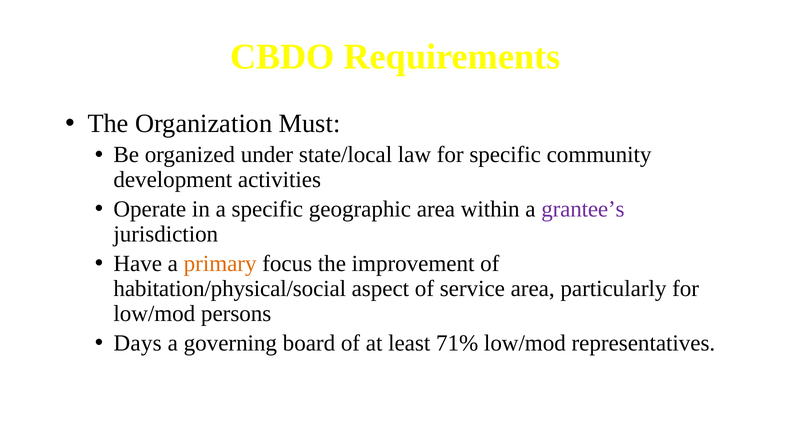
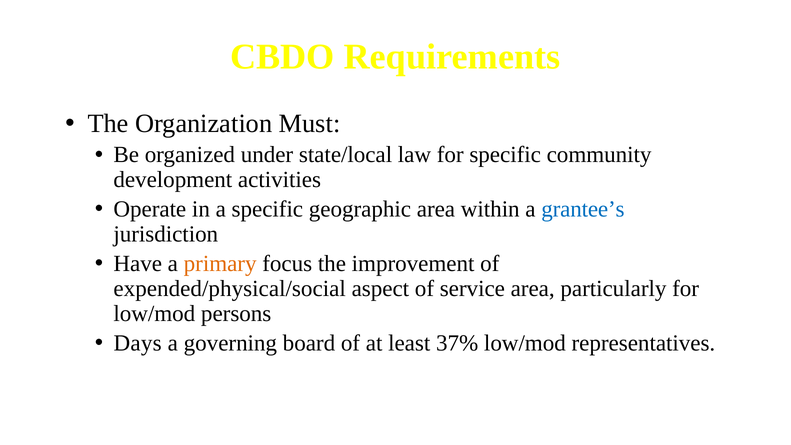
grantee’s colour: purple -> blue
habitation/physical/social: habitation/physical/social -> expended/physical/social
71%: 71% -> 37%
